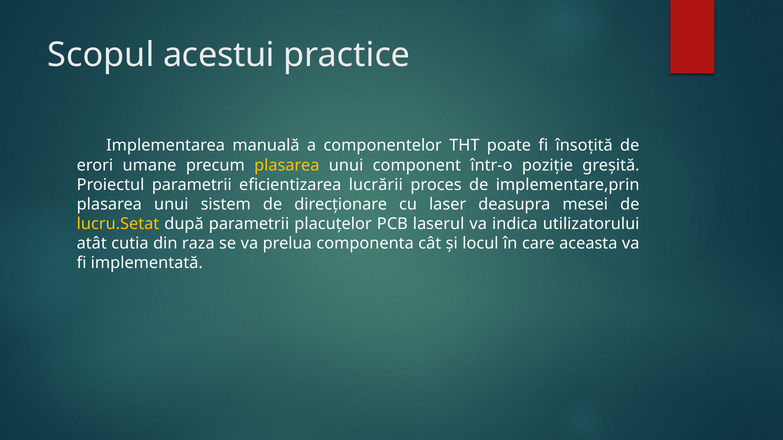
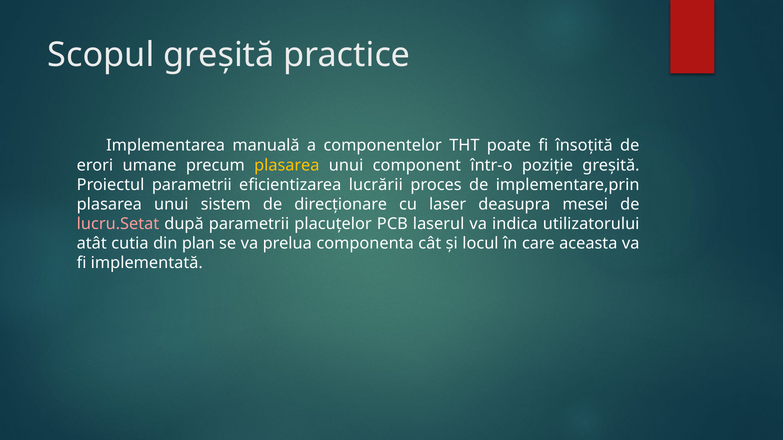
Scopul acestui: acestui -> greșită
lucru.Setat colour: yellow -> pink
raza: raza -> plan
